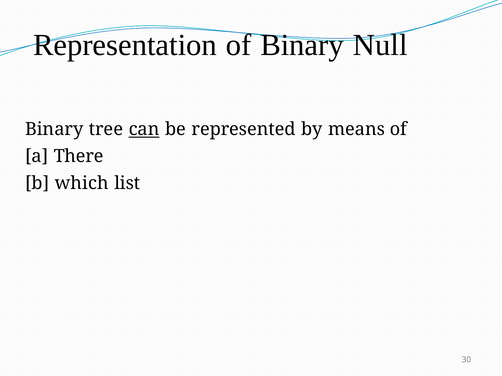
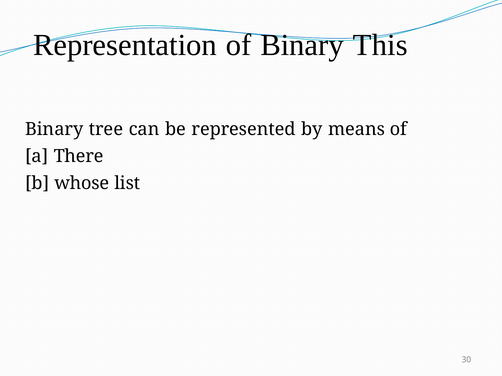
Null: Null -> This
can underline: present -> none
which: which -> whose
